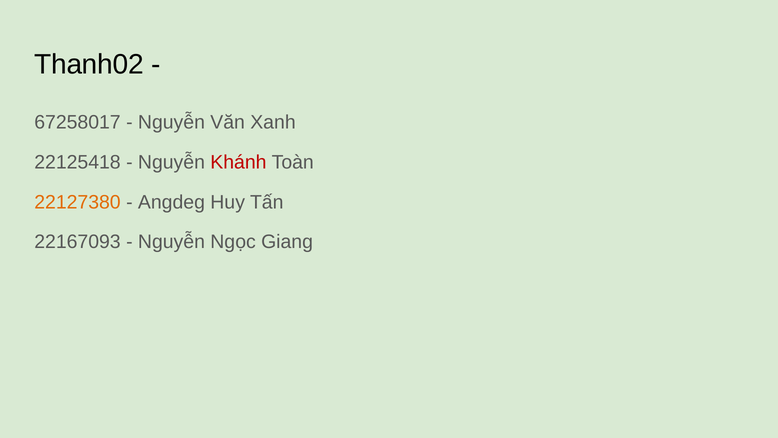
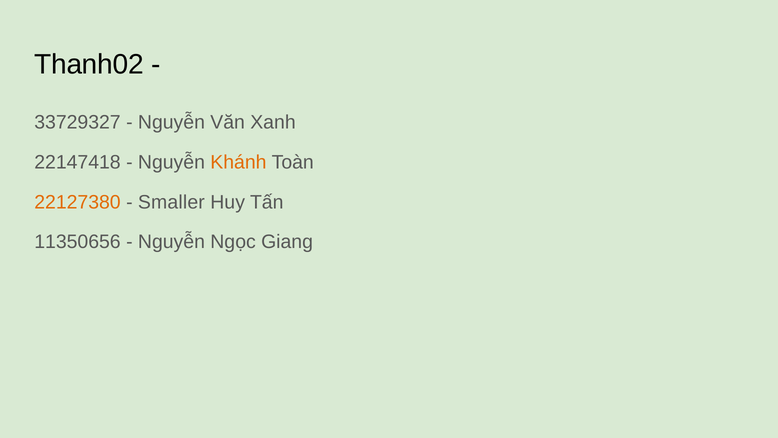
67258017: 67258017 -> 33729327
22125418: 22125418 -> 22147418
Khánh colour: red -> orange
Angdeg: Angdeg -> Smaller
22167093: 22167093 -> 11350656
